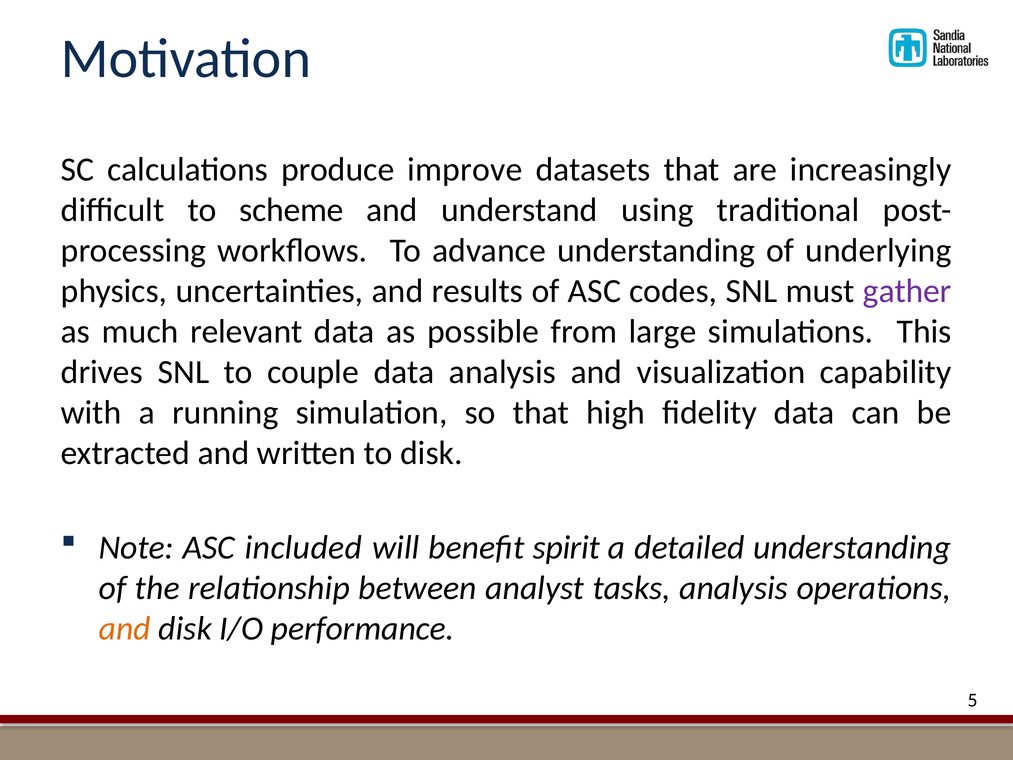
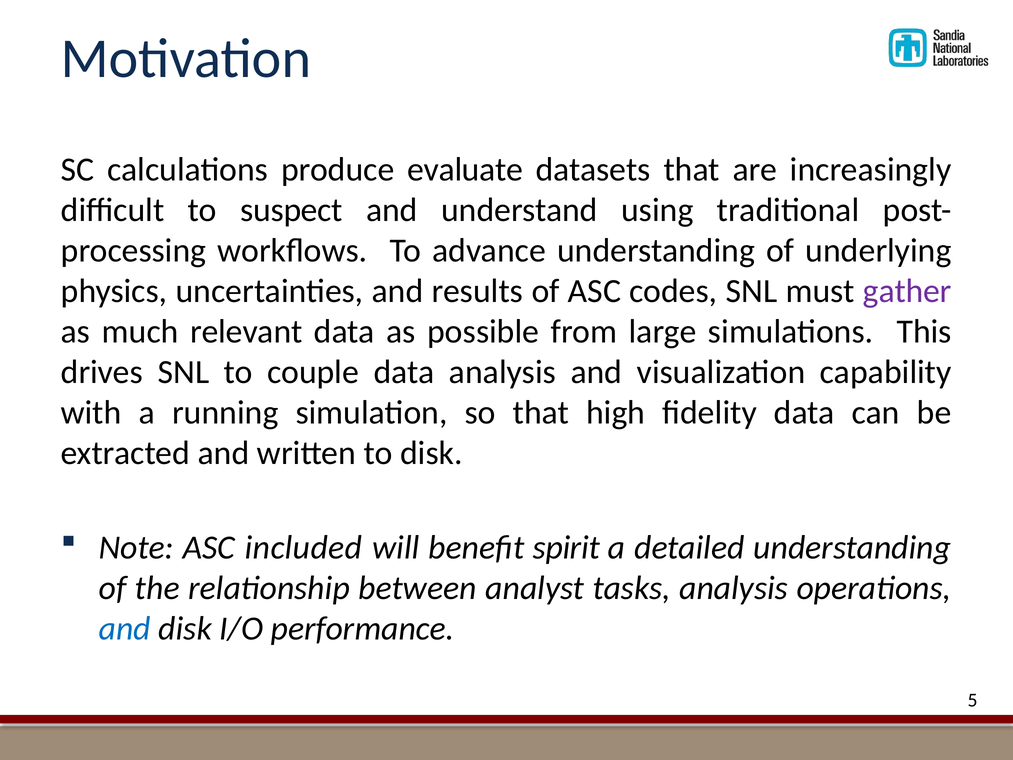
improve: improve -> evaluate
scheme: scheme -> suspect
and at (125, 629) colour: orange -> blue
